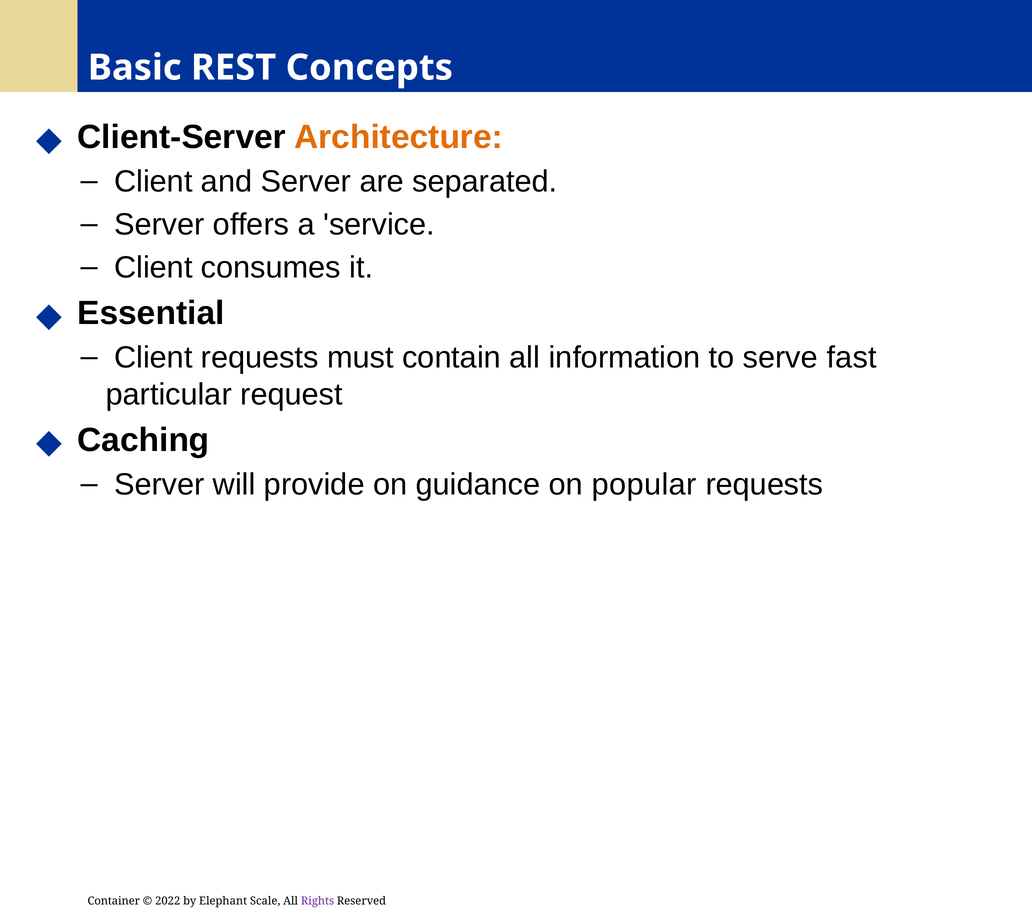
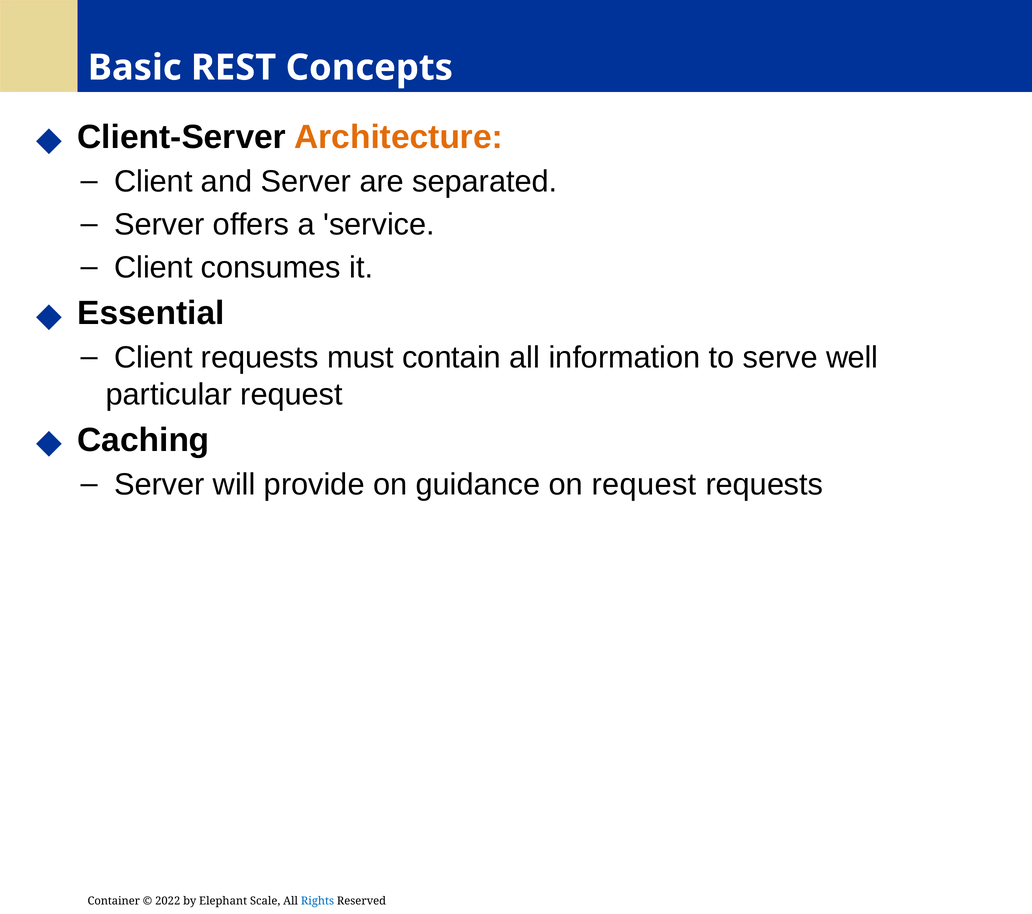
fast: fast -> well
on popular: popular -> request
Rights colour: purple -> blue
